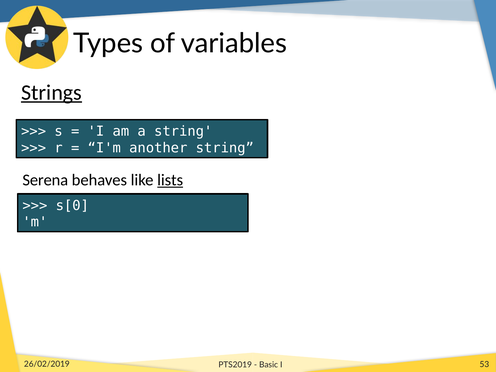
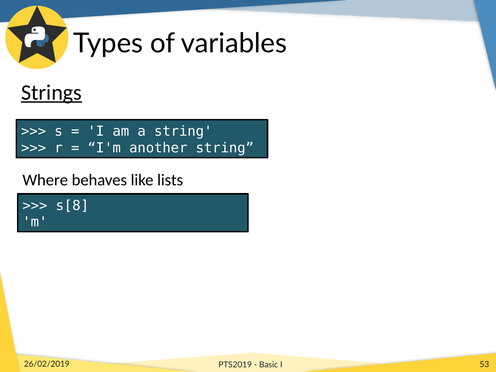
Serena: Serena -> Where
lists underline: present -> none
s[0: s[0 -> s[8
